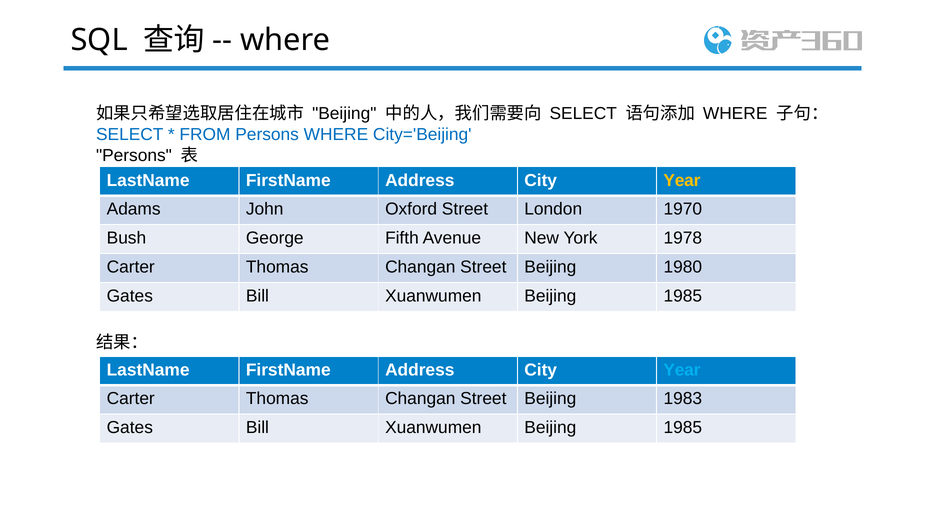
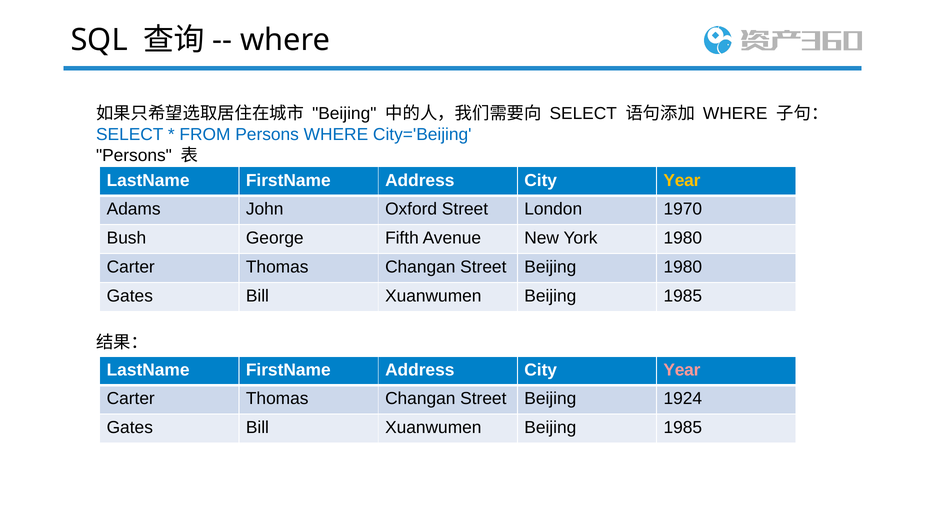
York 1978: 1978 -> 1980
Year at (682, 370) colour: light blue -> pink
1983: 1983 -> 1924
